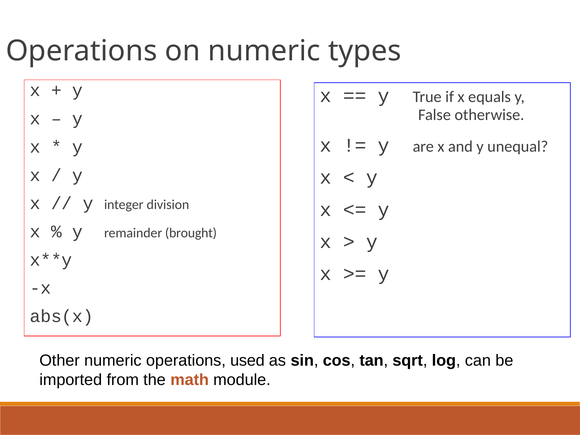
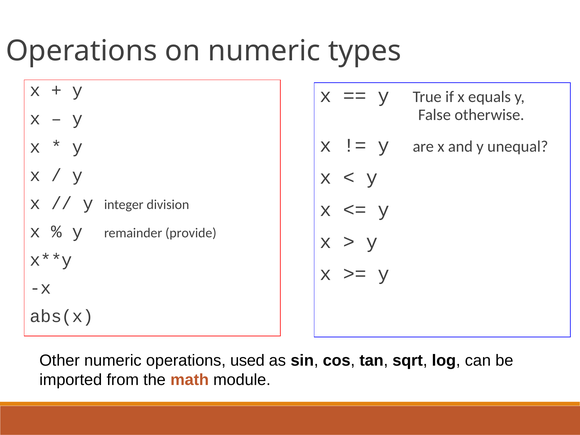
brought: brought -> provide
